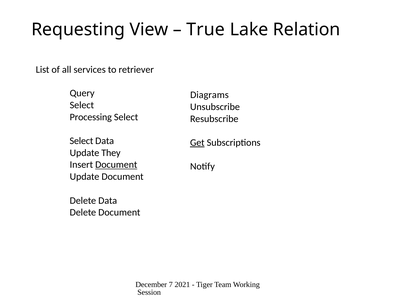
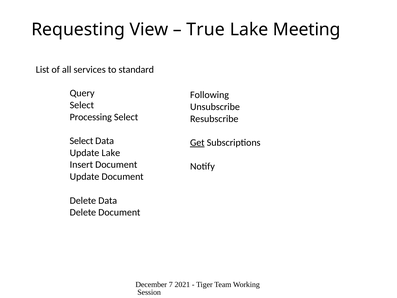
Relation: Relation -> Meeting
retriever: retriever -> standard
Diagrams: Diagrams -> Following
Update They: They -> Lake
Document at (116, 165) underline: present -> none
